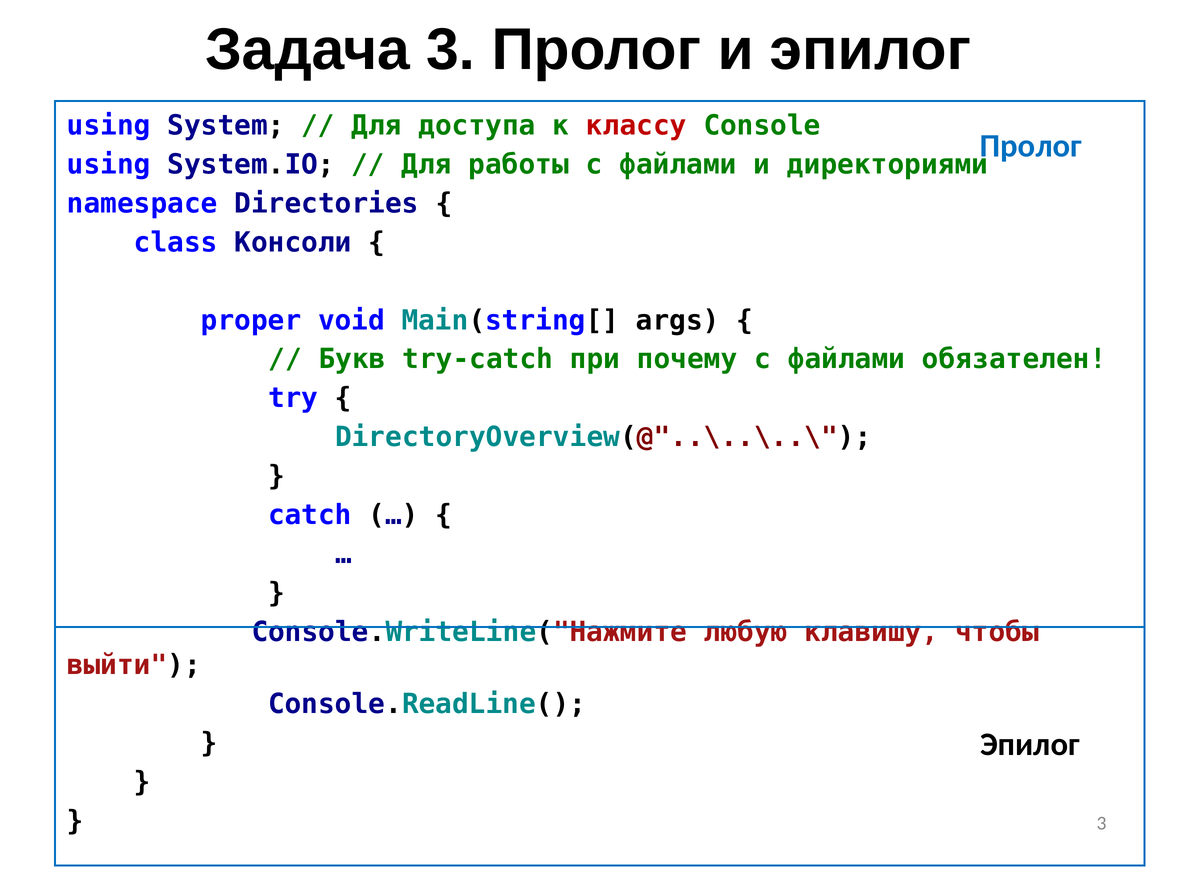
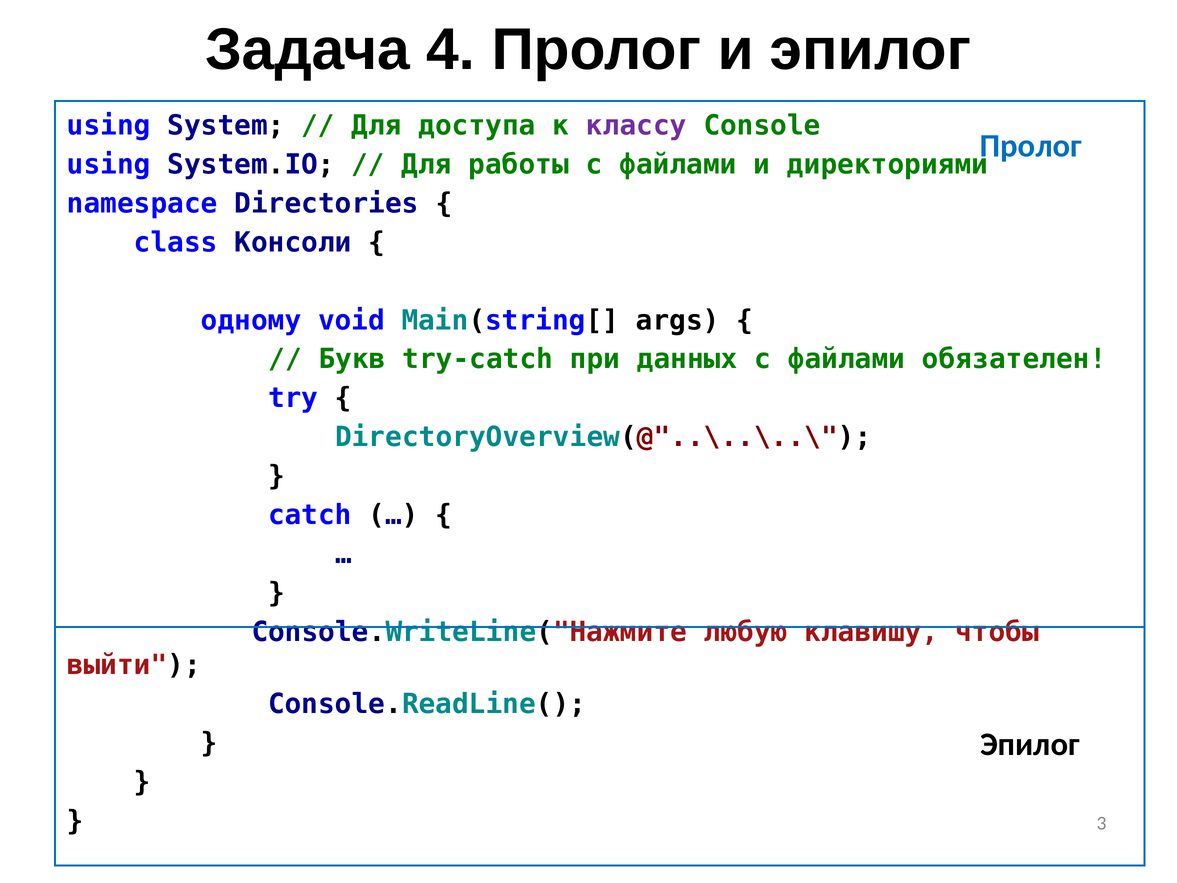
Задача 3: 3 -> 4
классу colour: red -> purple
proper: proper -> одному
почему: почему -> данных
